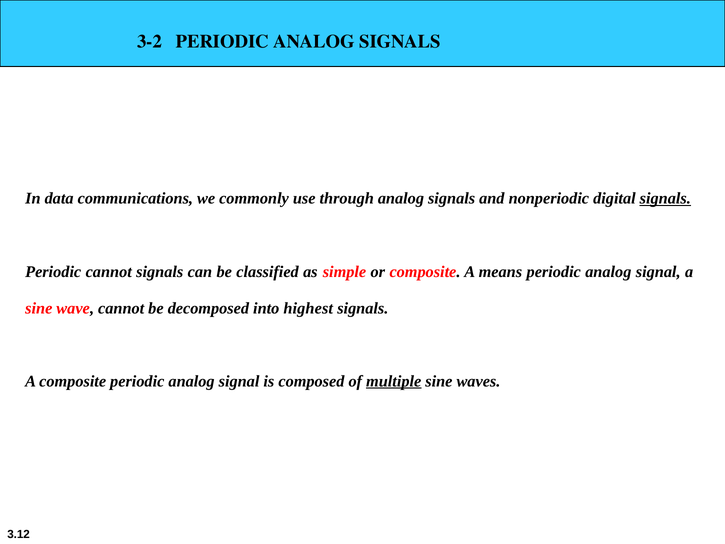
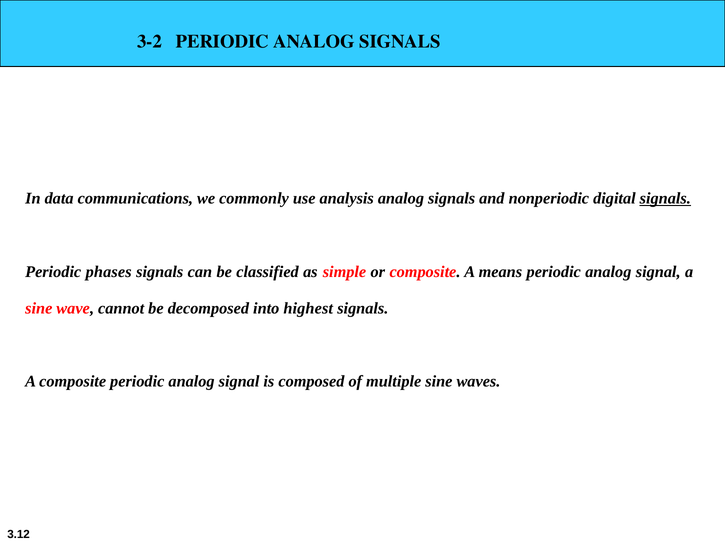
through: through -> analysis
Periodic cannot: cannot -> phases
multiple underline: present -> none
